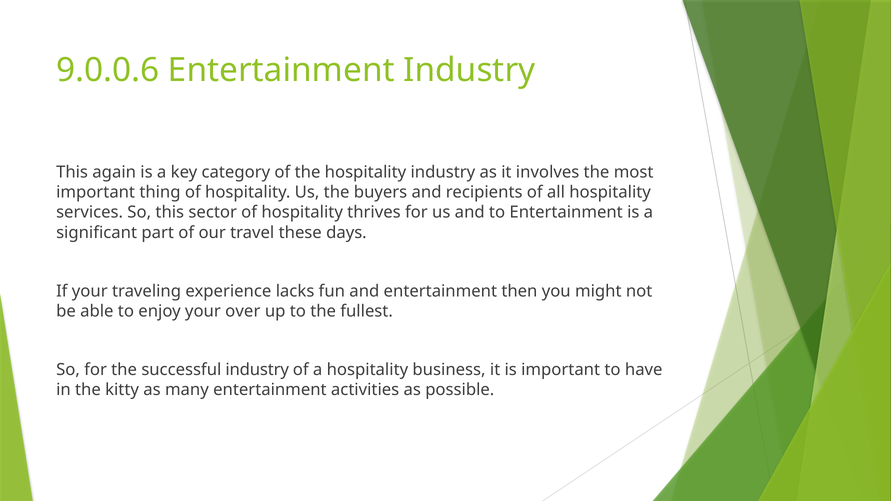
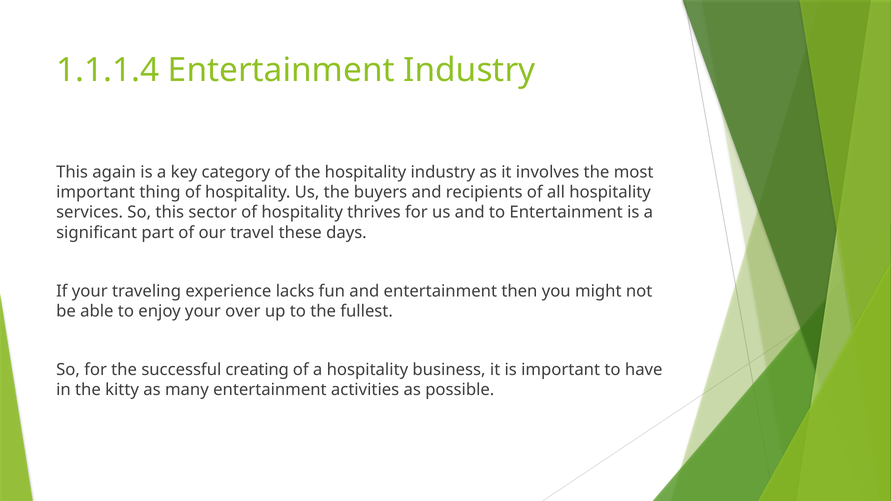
9.0.0.6: 9.0.0.6 -> 1.1.1.4
successful industry: industry -> creating
